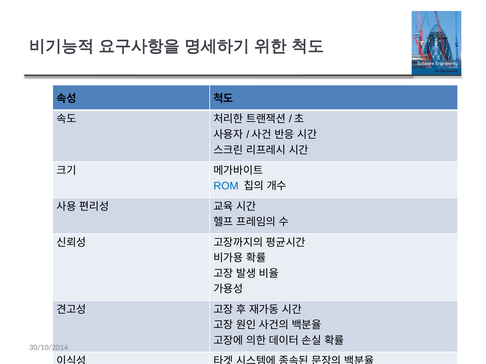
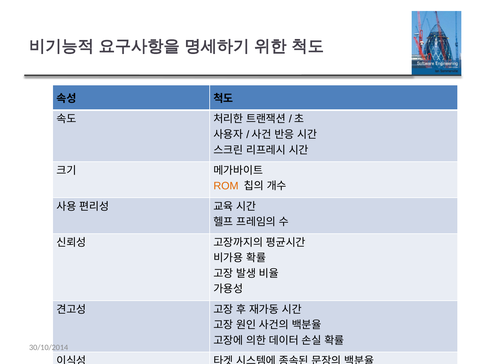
ROM colour: blue -> orange
